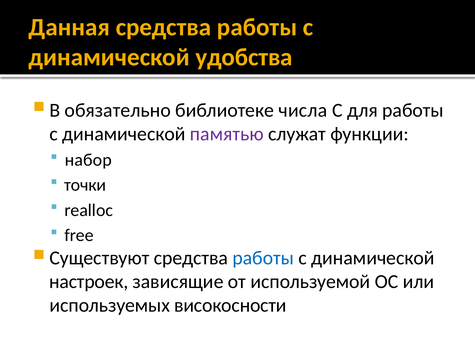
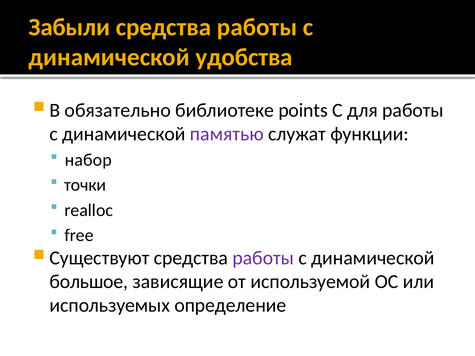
Данная: Данная -> Забыли
числа: числа -> points
работы at (263, 258) colour: blue -> purple
настроек: настроек -> большое
високосности: високосности -> определение
